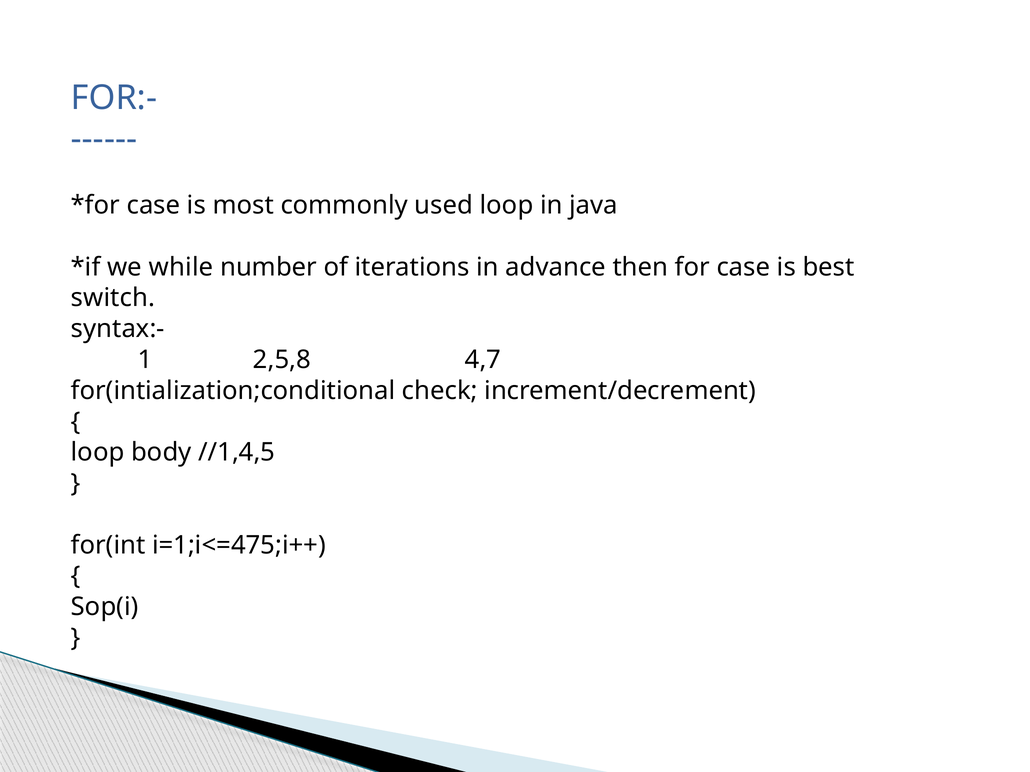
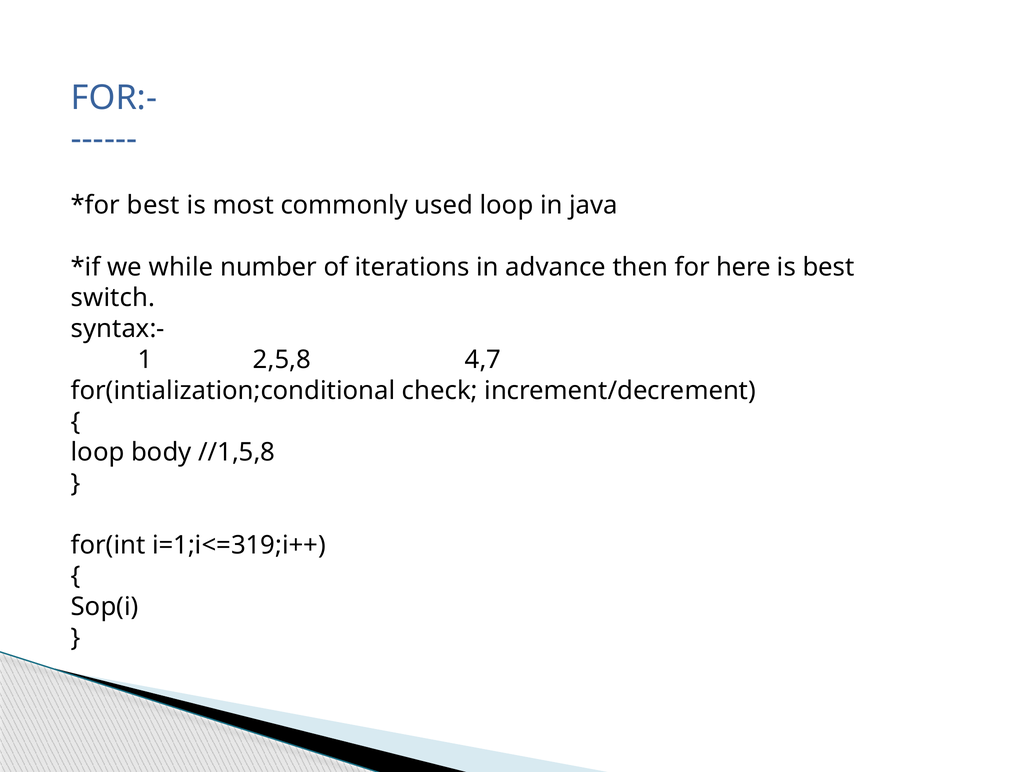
case at (153, 205): case -> best
for case: case -> here
//1,4,5: //1,4,5 -> //1,5,8
i=1;i<=475;i++: i=1;i<=475;i++ -> i=1;i<=319;i++
